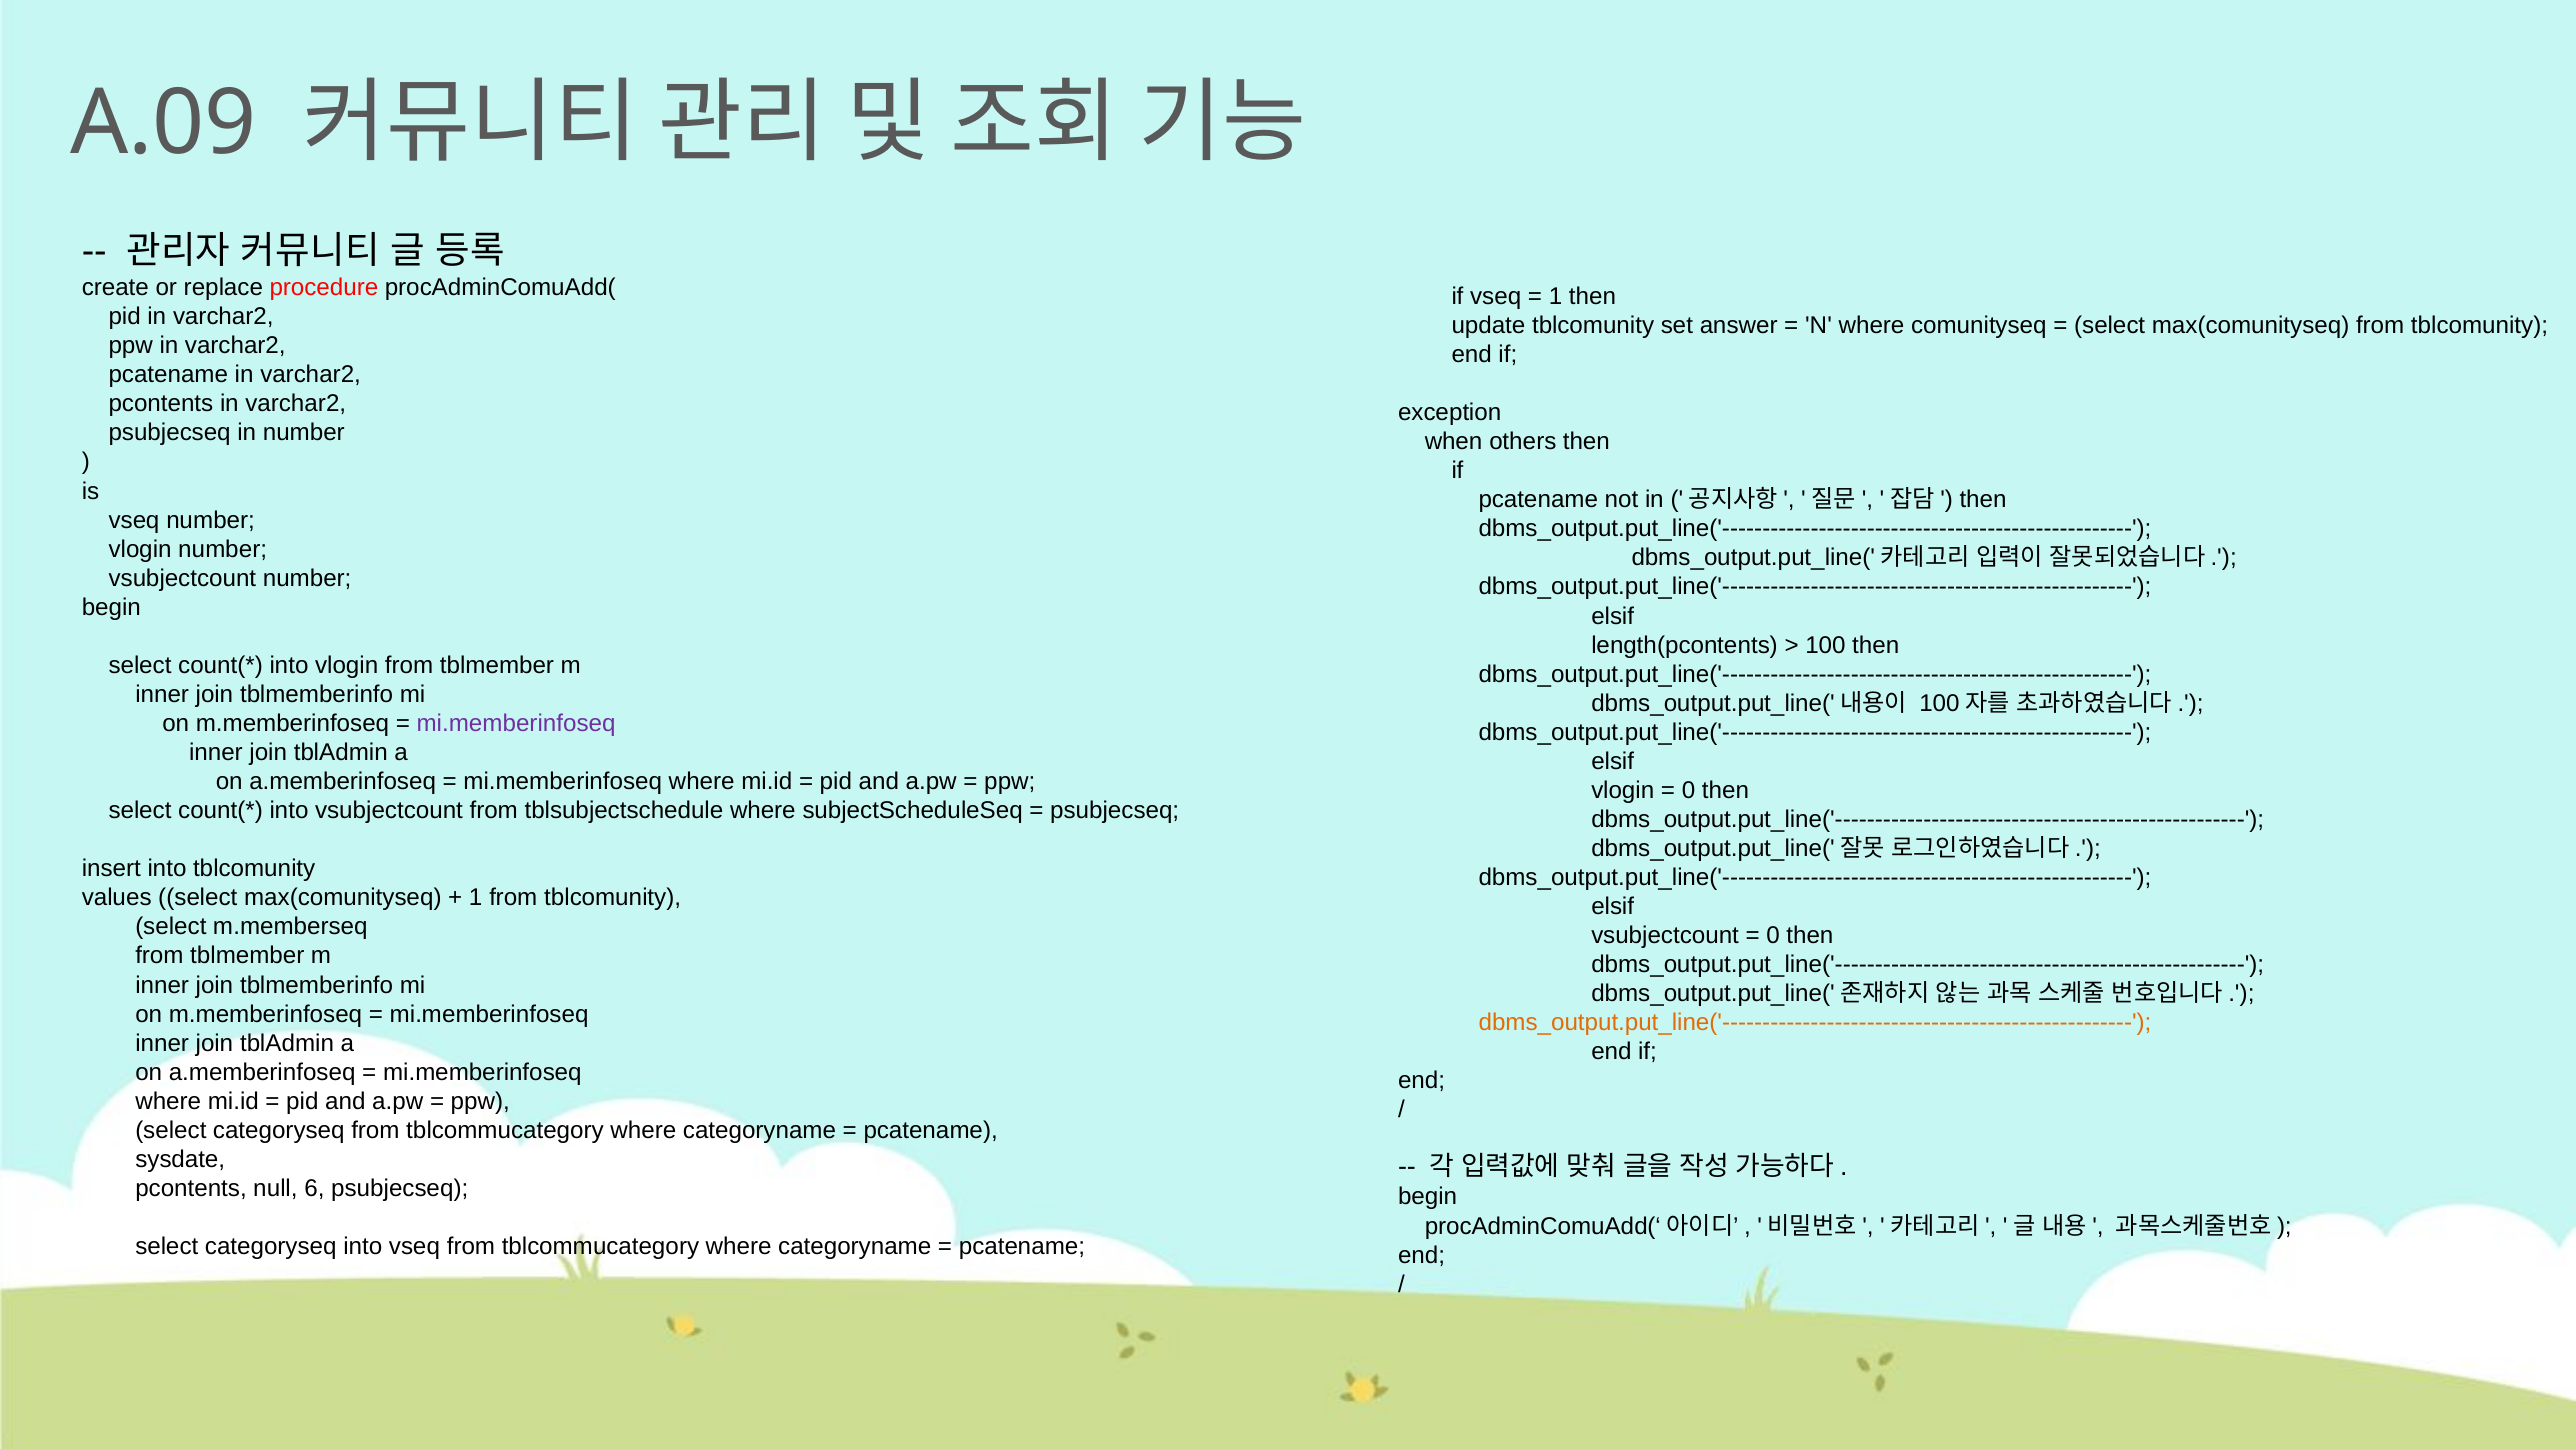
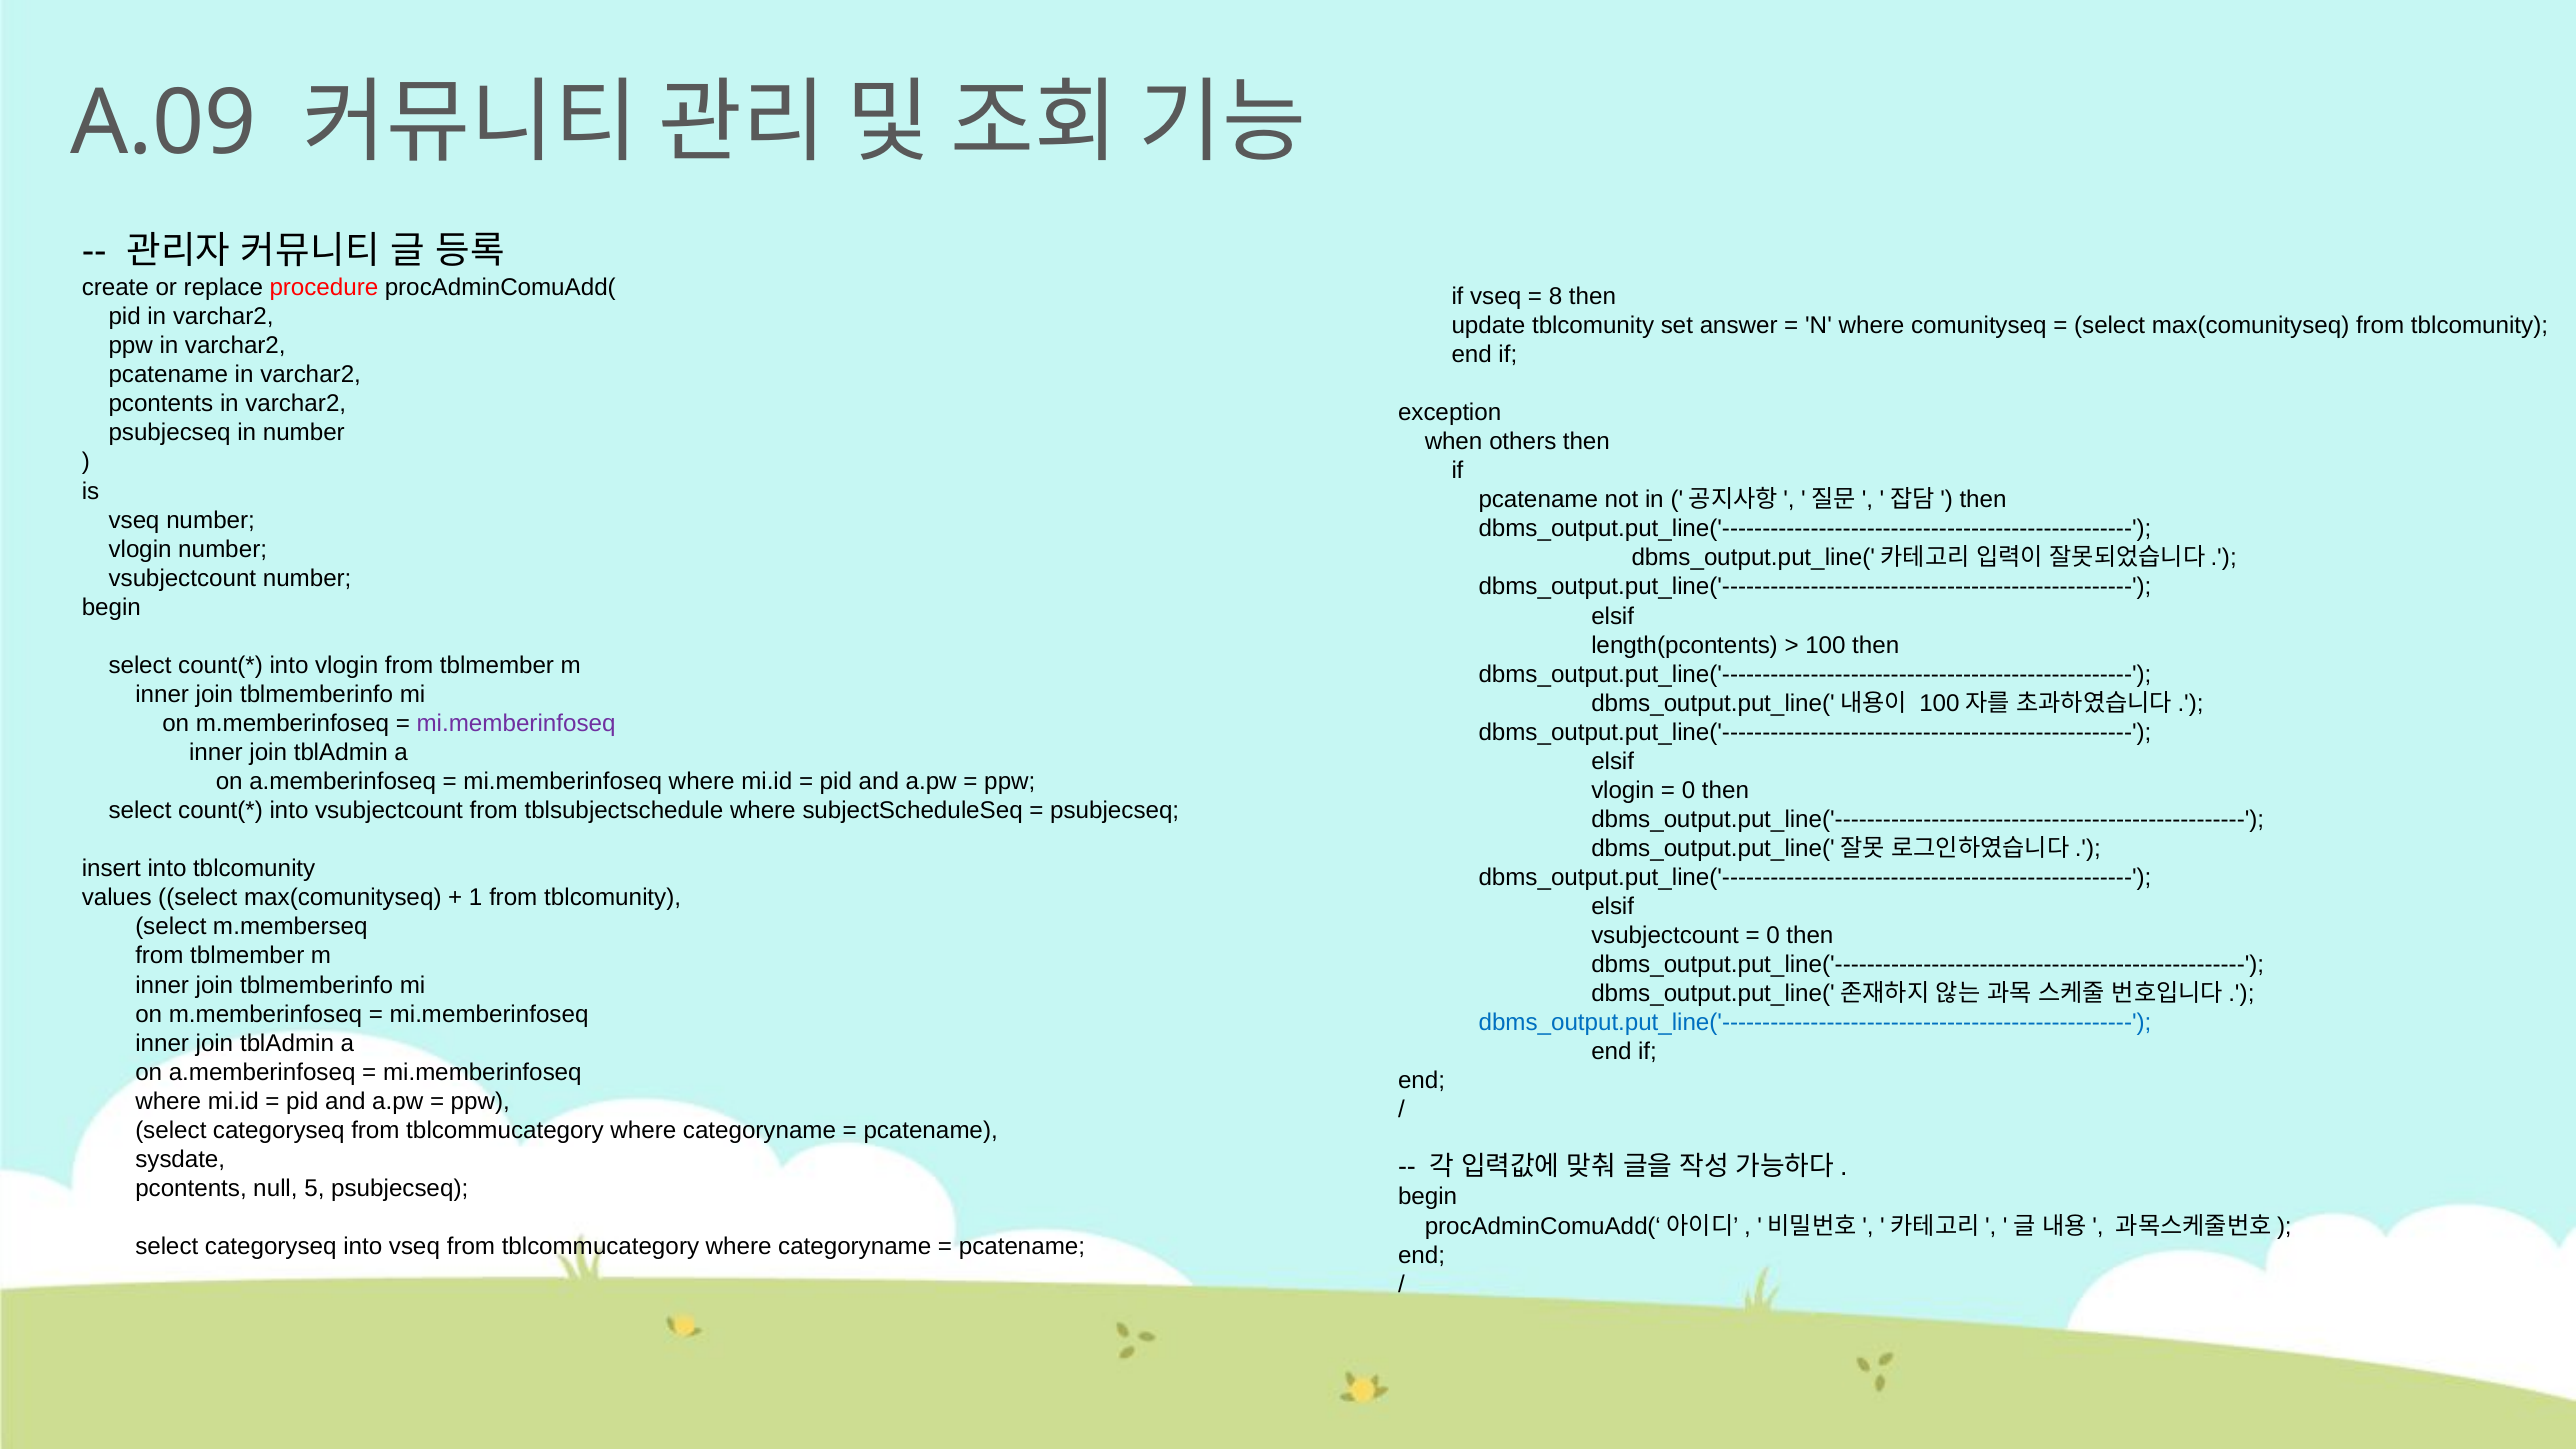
1 at (1555, 296): 1 -> 8
dbms_output.put_line('--------------------------------------------------- at (1815, 1023) colour: orange -> blue
6: 6 -> 5
